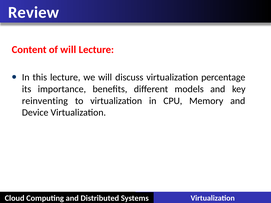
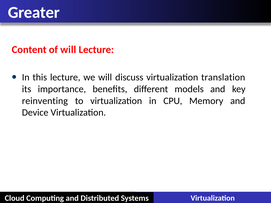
Review: Review -> Greater
percentage: percentage -> translation
